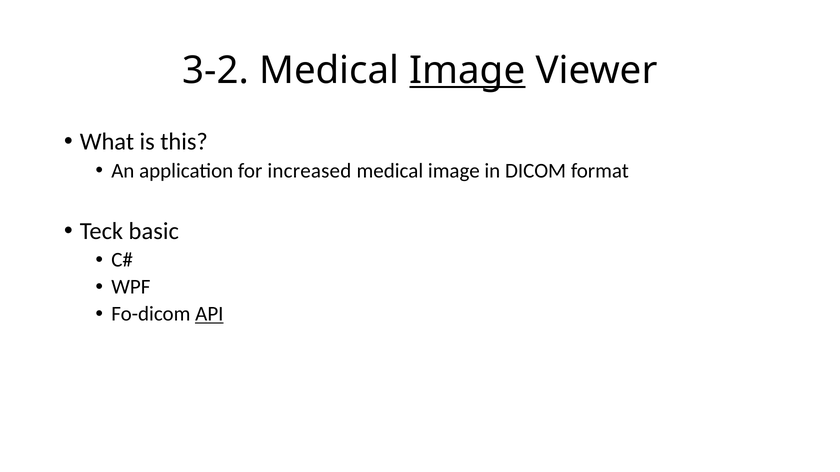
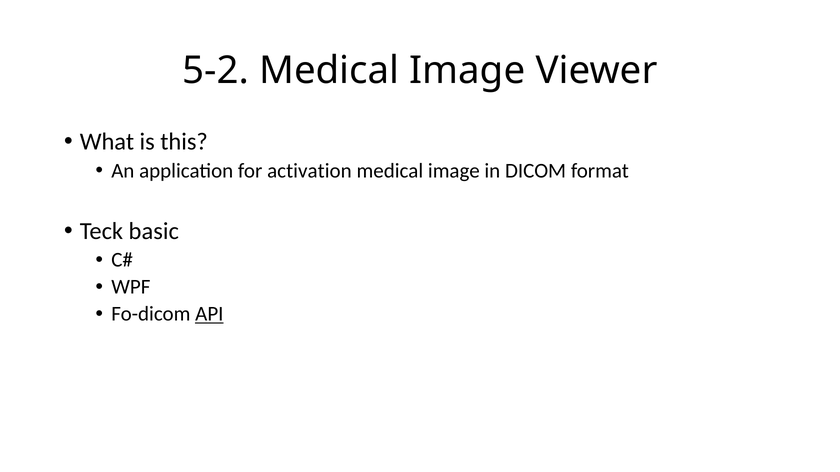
3-2: 3-2 -> 5-2
Image at (467, 71) underline: present -> none
increased: increased -> activation
